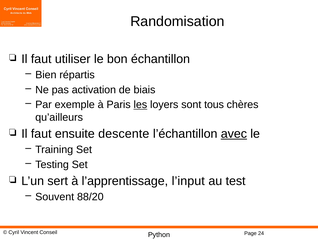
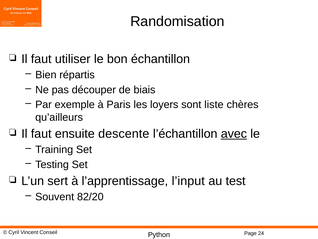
activation: activation -> découper
les underline: present -> none
tous: tous -> liste
88/20: 88/20 -> 82/20
